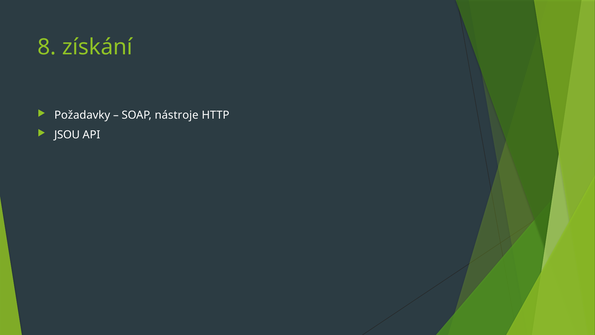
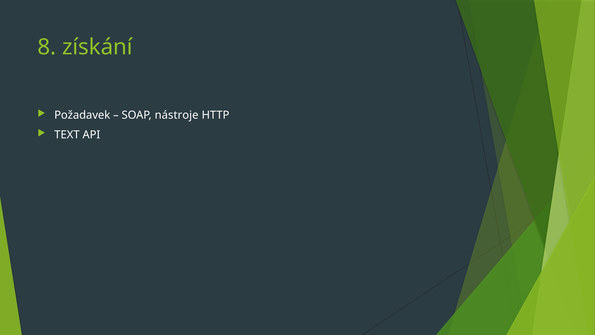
Požadavky: Požadavky -> Požadavek
JSOU: JSOU -> TEXT
